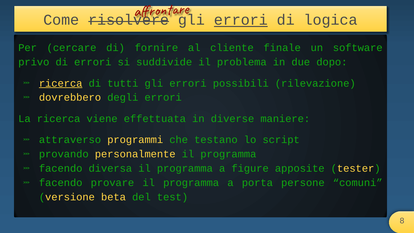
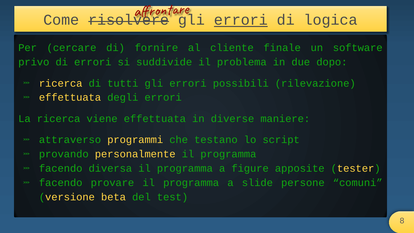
ricerca at (61, 83) underline: present -> none
dovrebbero at (70, 97): dovrebbero -> effettuata
porta: porta -> slide
